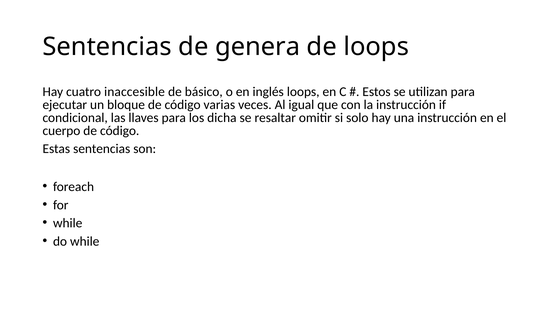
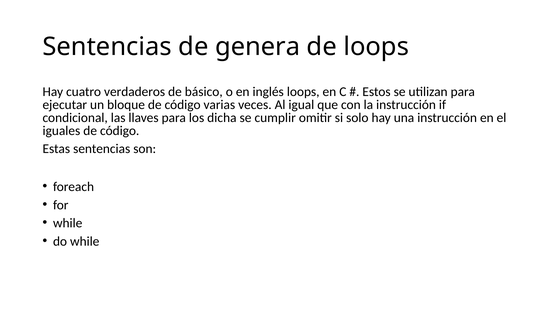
inaccesible: inaccesible -> verdaderos
resaltar: resaltar -> cumplir
cuerpo: cuerpo -> iguales
